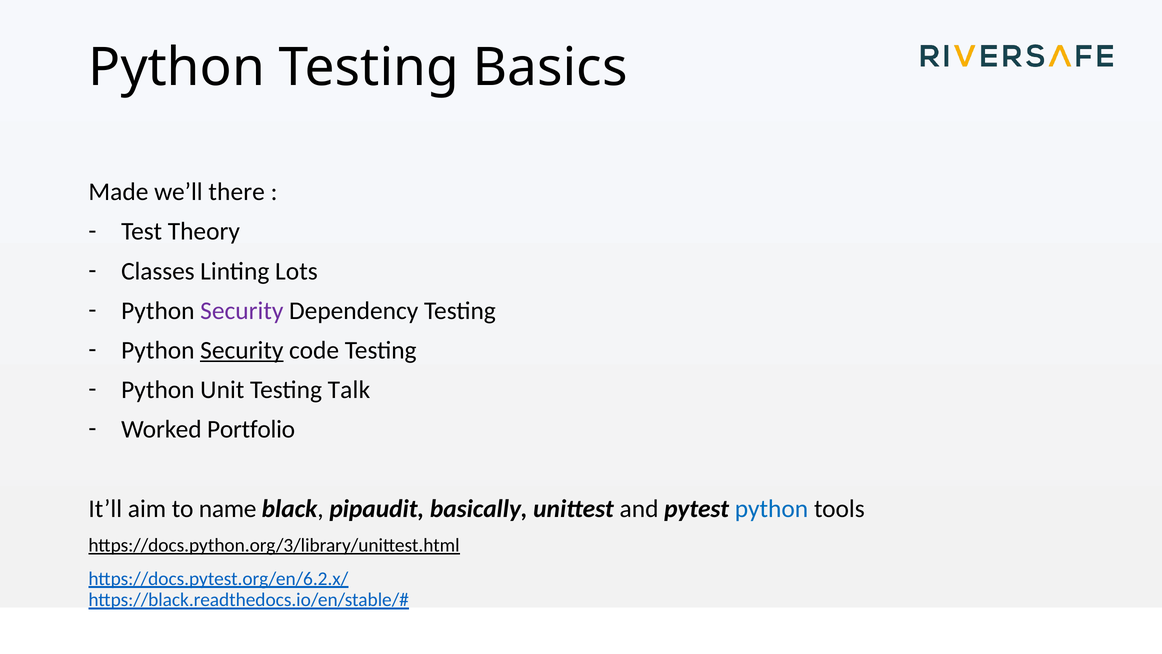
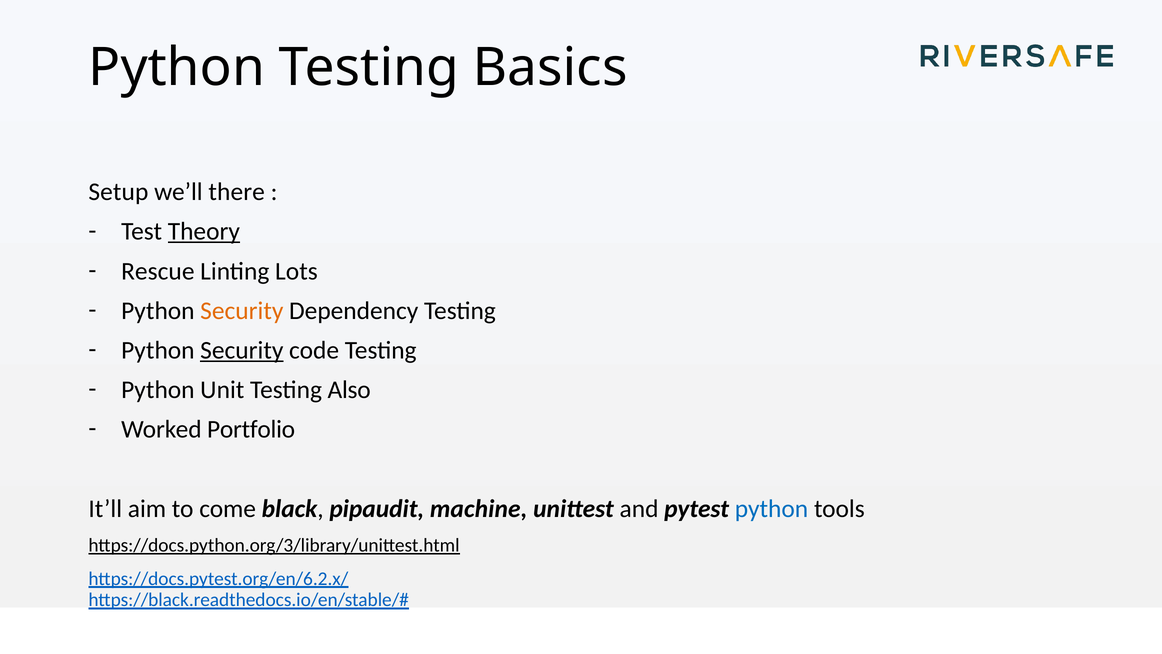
Made: Made -> Setup
Theory underline: none -> present
Classes: Classes -> Rescue
Security at (242, 311) colour: purple -> orange
Talk: Talk -> Also
name: name -> come
basically: basically -> machine
